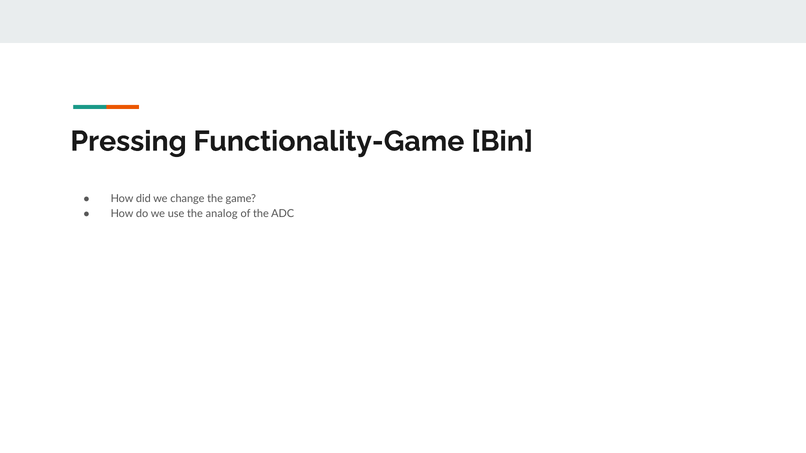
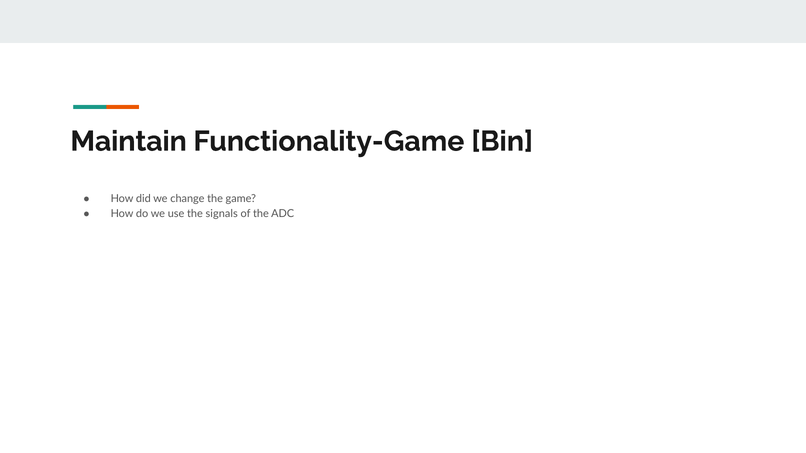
Pressing: Pressing -> Maintain
analog: analog -> signals
